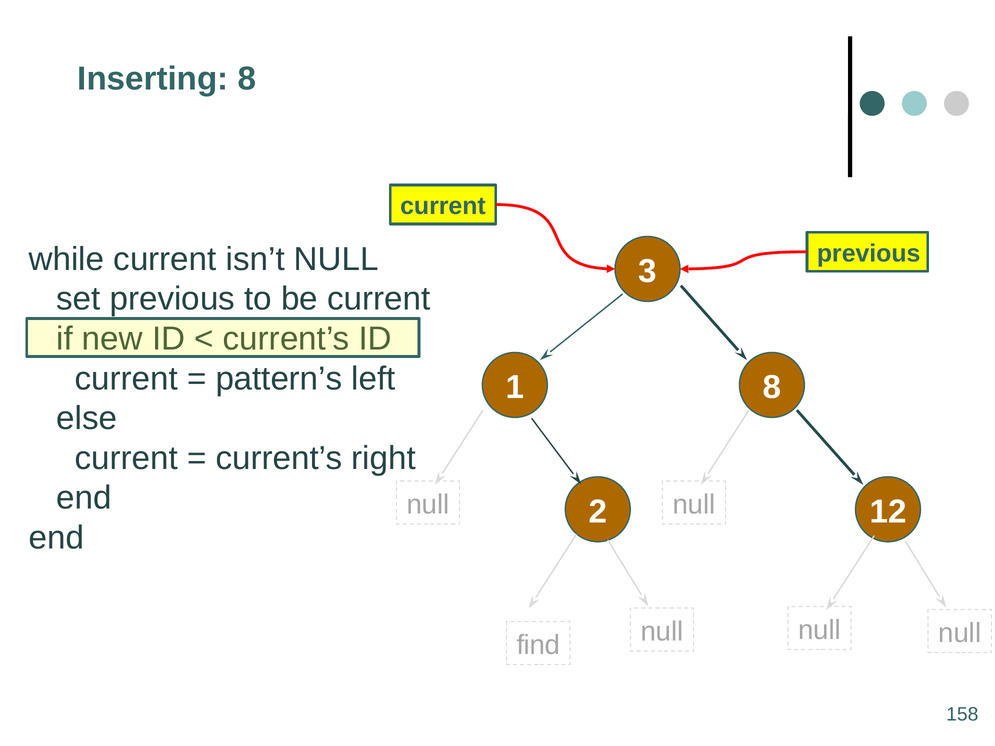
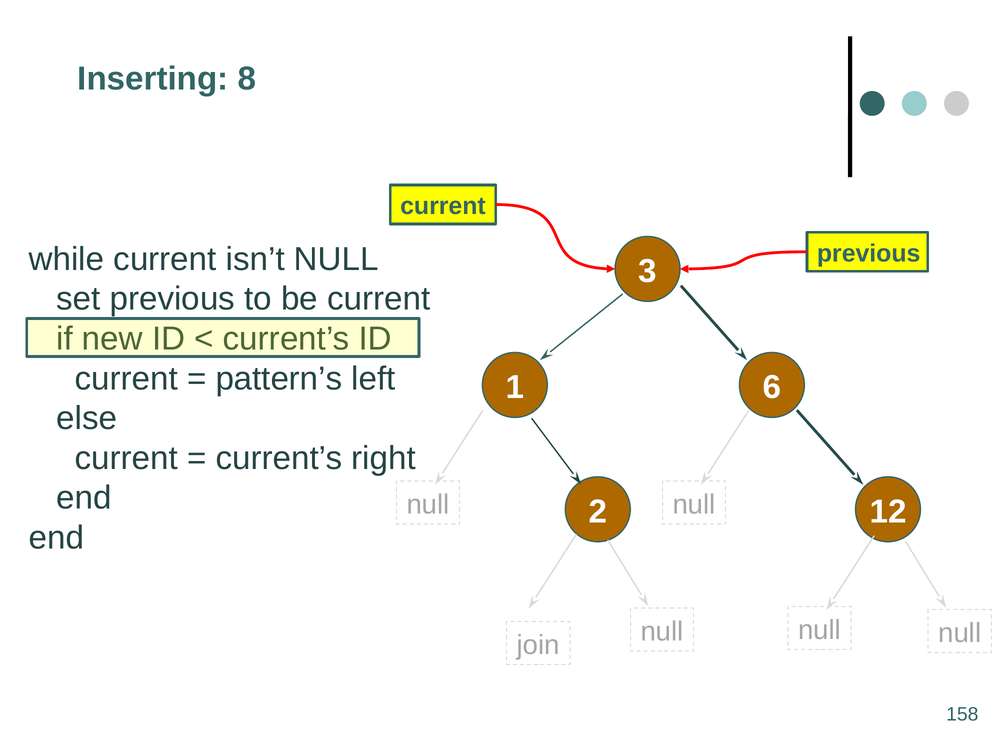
1 8: 8 -> 6
find: find -> join
